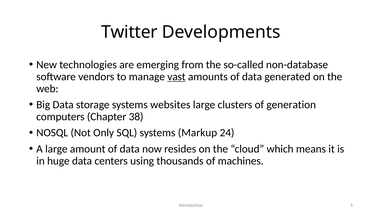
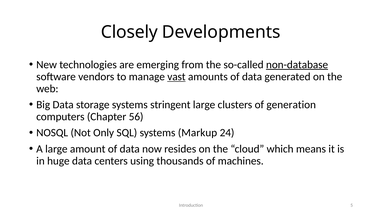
Twitter: Twitter -> Closely
non-database underline: none -> present
websites: websites -> stringent
38: 38 -> 56
